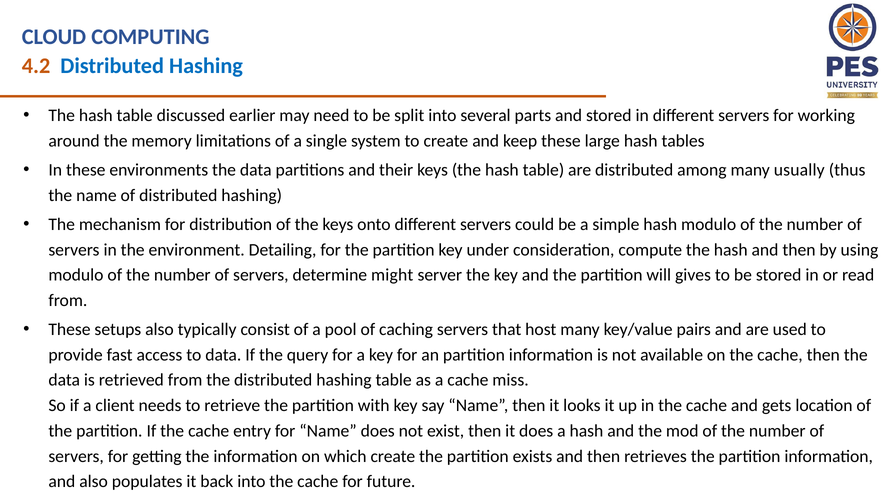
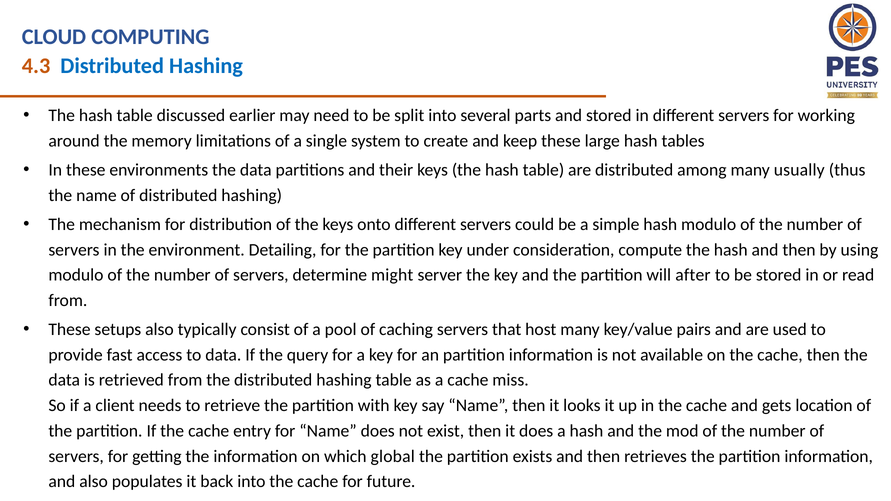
4.2: 4.2 -> 4.3
gives: gives -> after
which create: create -> global
